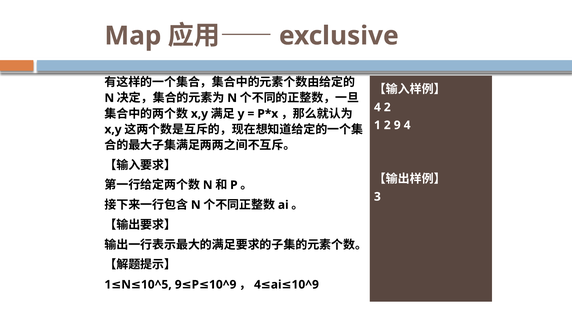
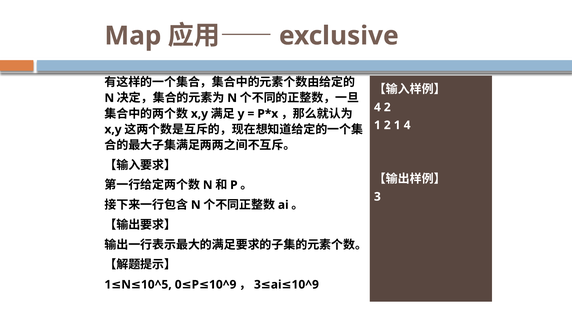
1 2 9: 9 -> 1
4 at (257, 284): 4 -> 3
9 at (178, 284): 9 -> 0
